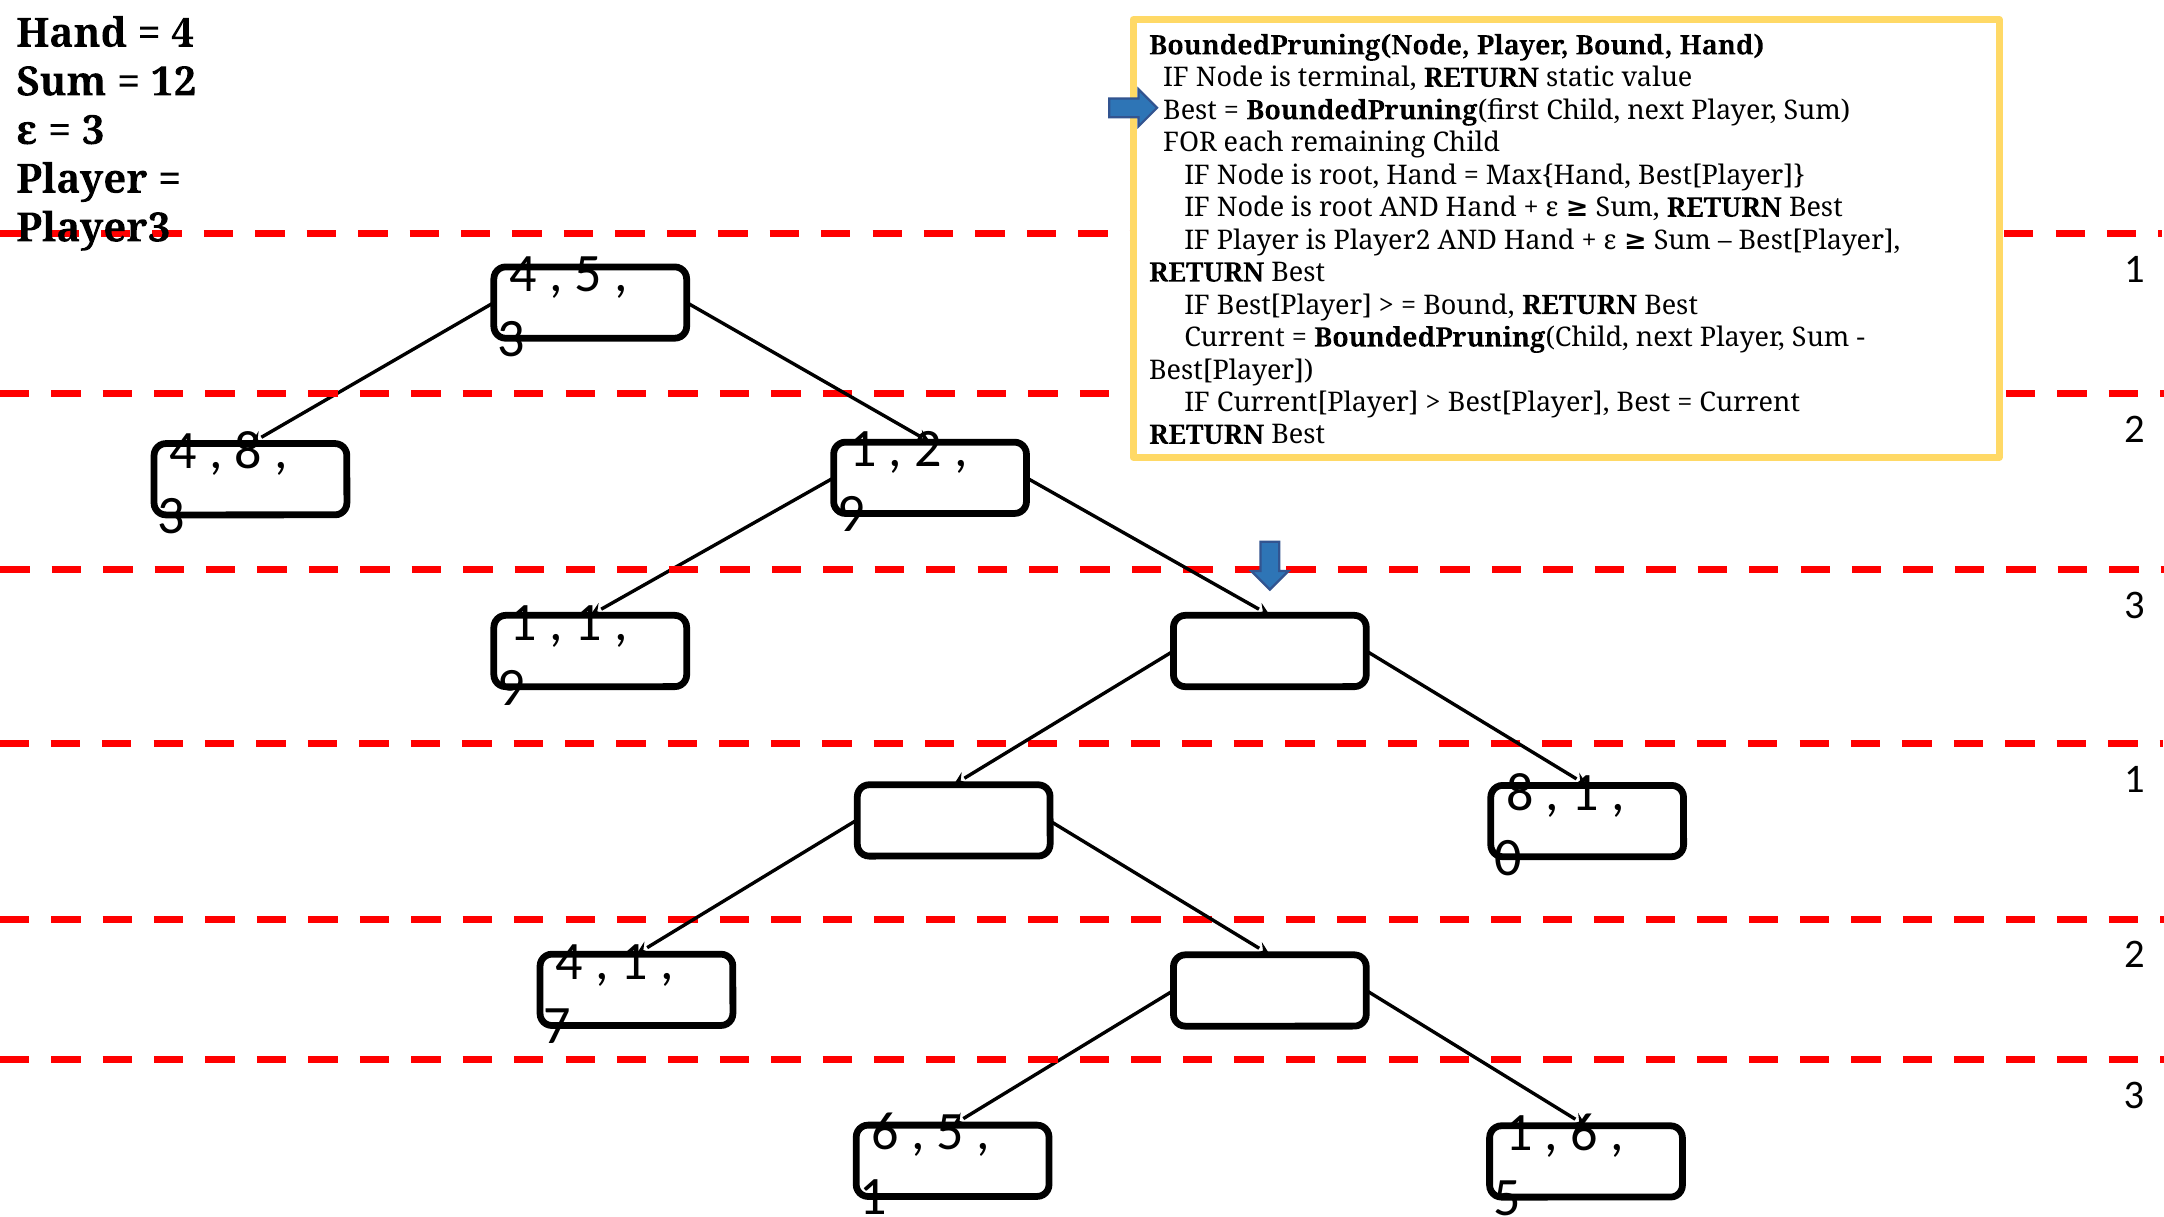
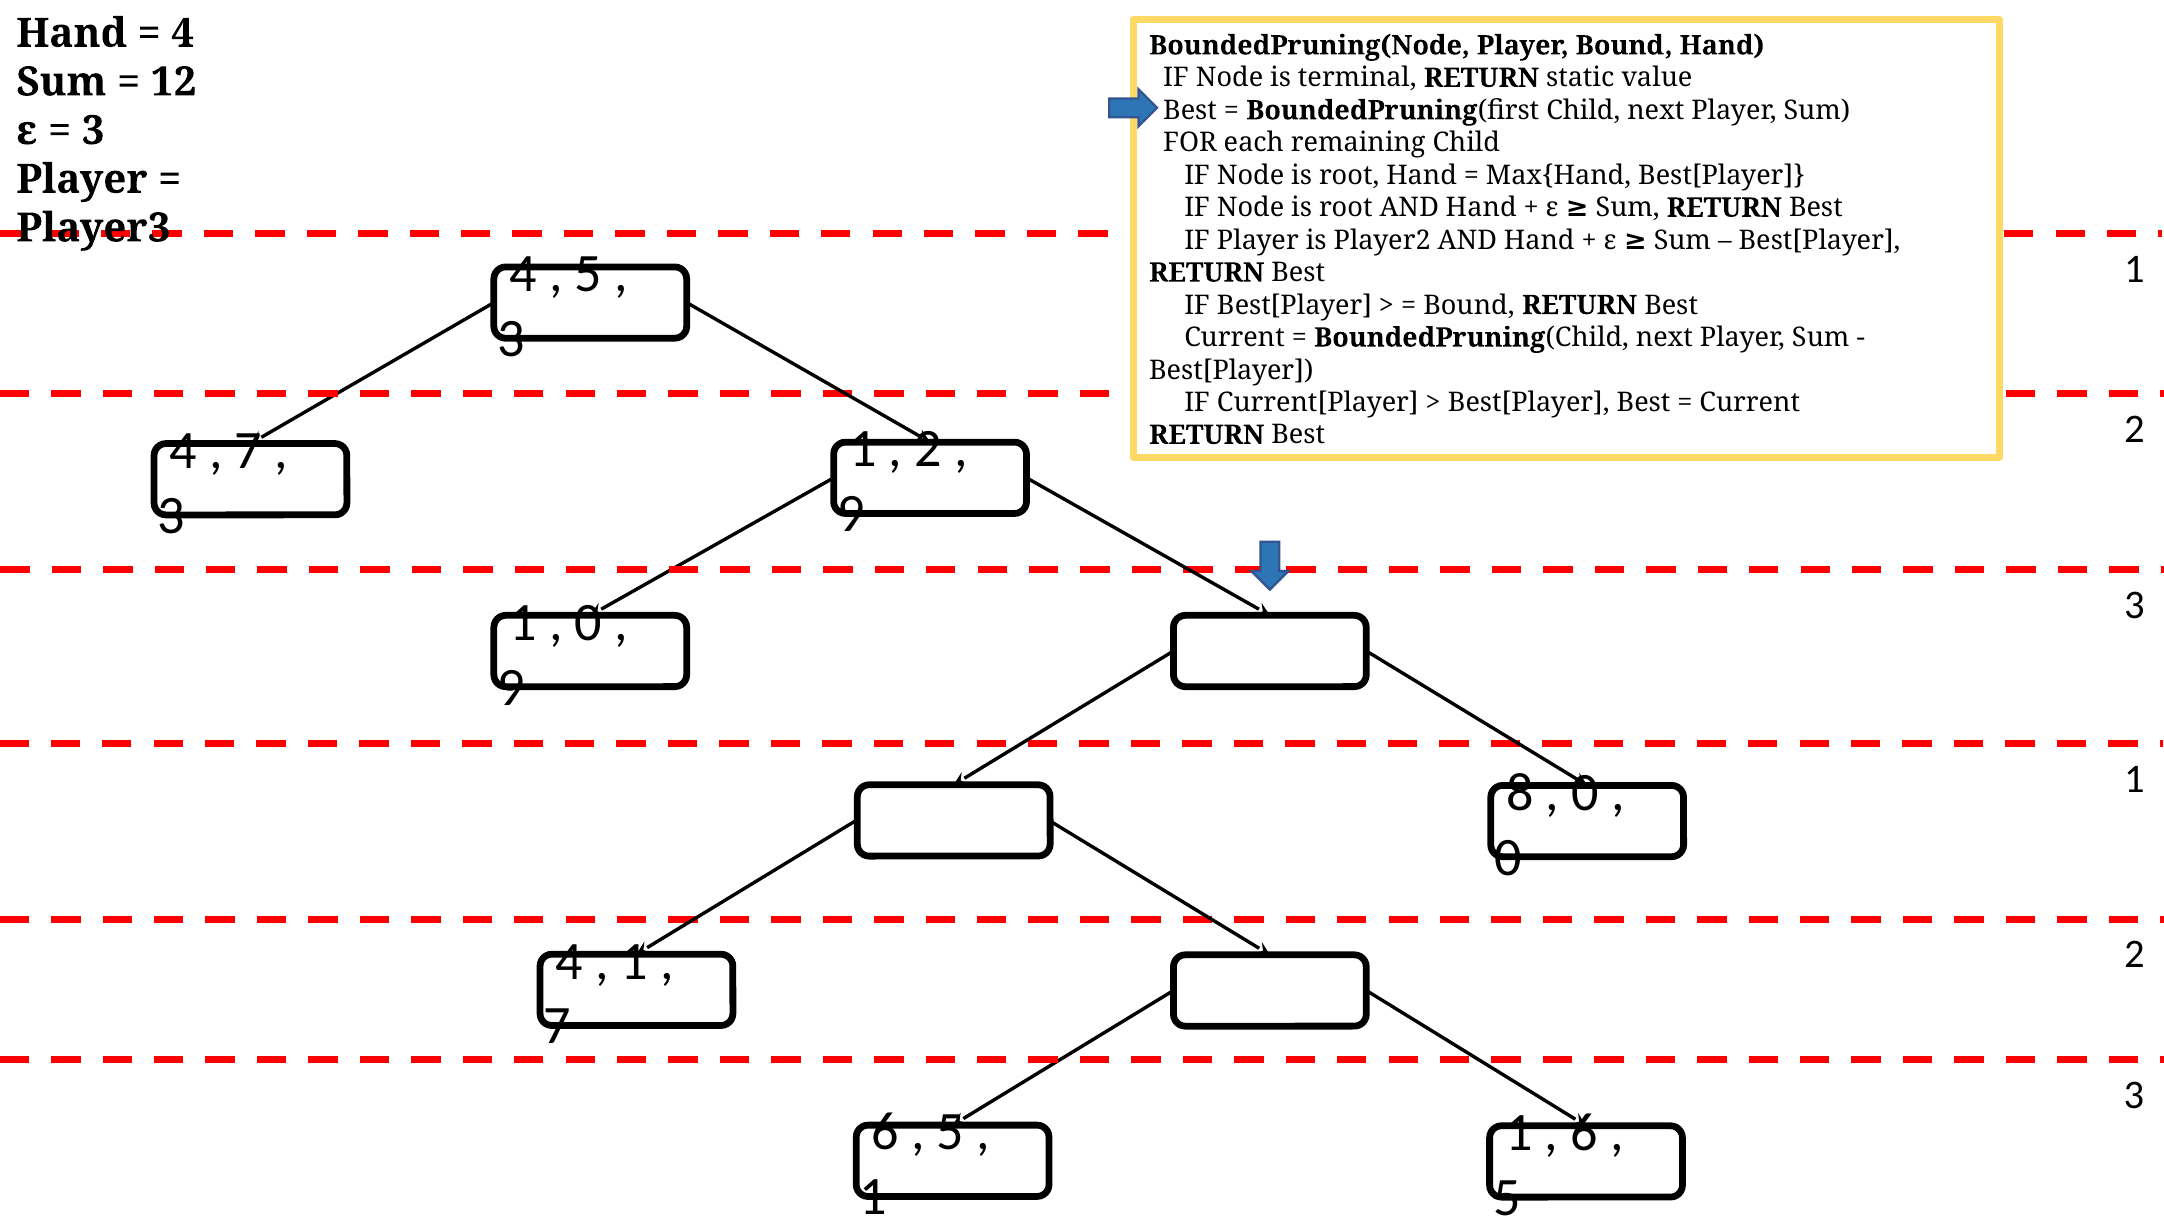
8 at (249, 451): 8 -> 7
1 at (588, 622): 1 -> 0
1 at (1585, 793): 1 -> 0
